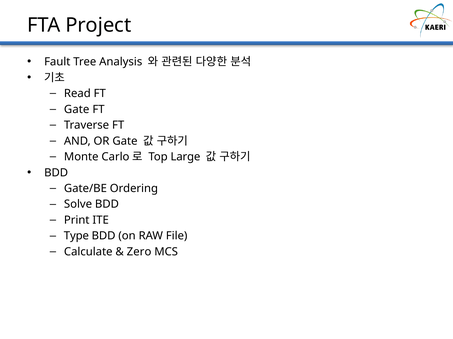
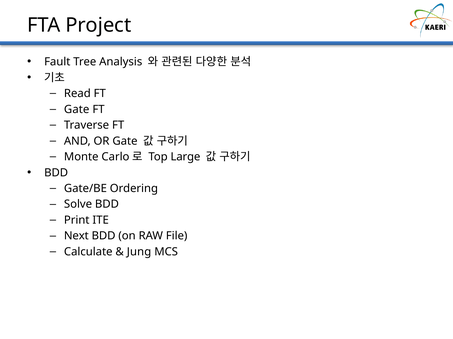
Type: Type -> Next
Zero: Zero -> Jung
